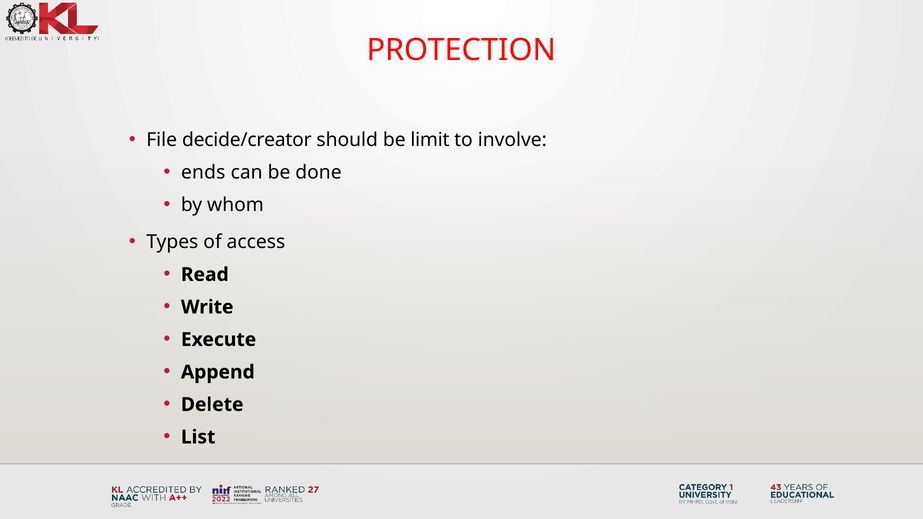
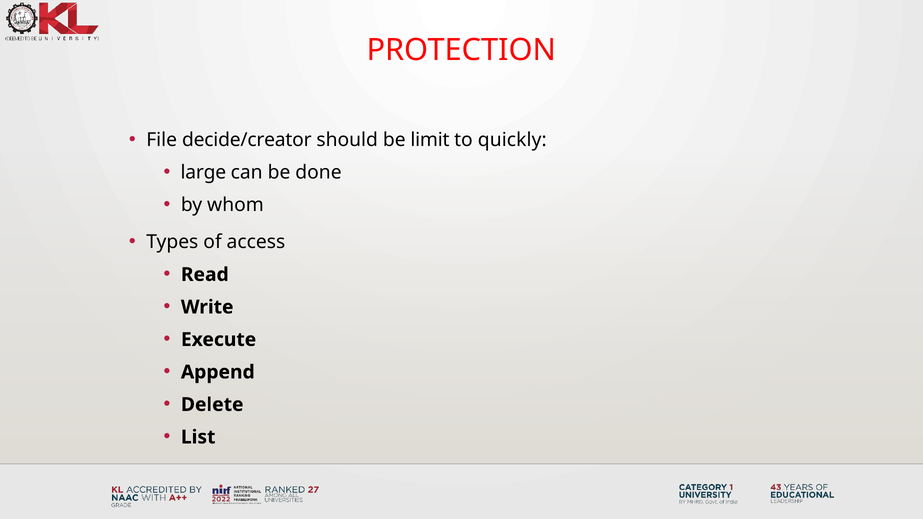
involve: involve -> quickly
ends: ends -> large
